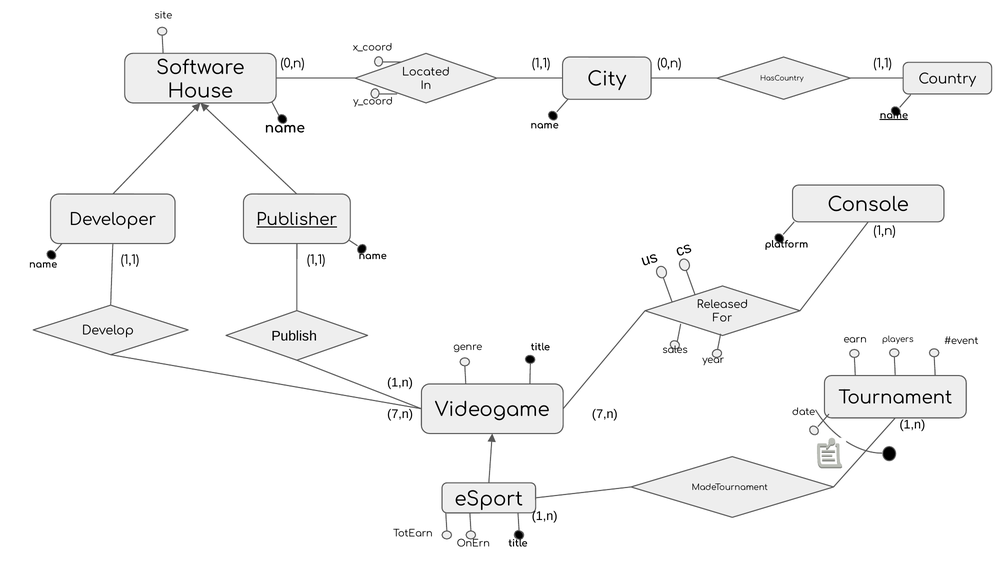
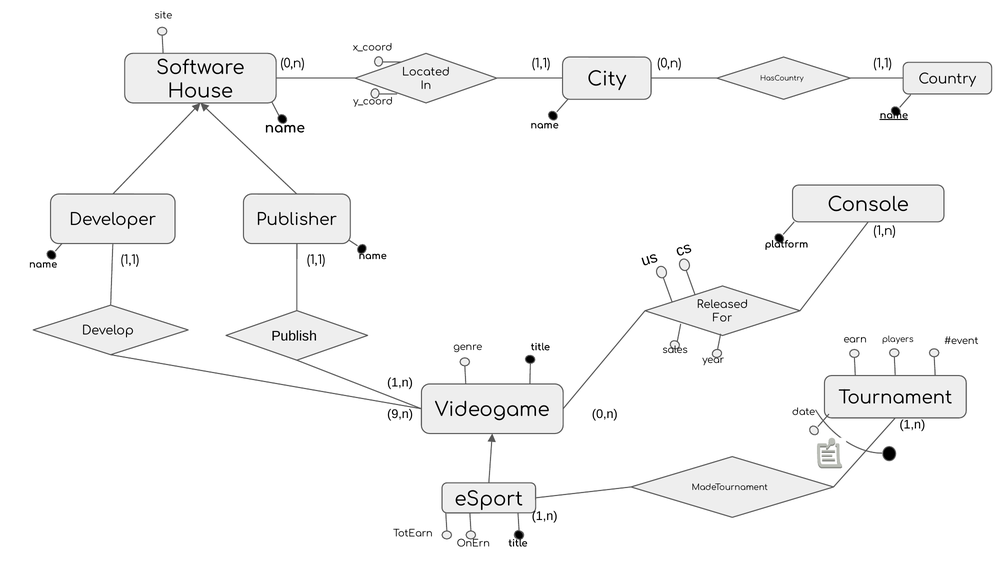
Publisher underline: present -> none
7,n at (400, 414): 7,n -> 9,n
7,n at (605, 414): 7,n -> 0,n
